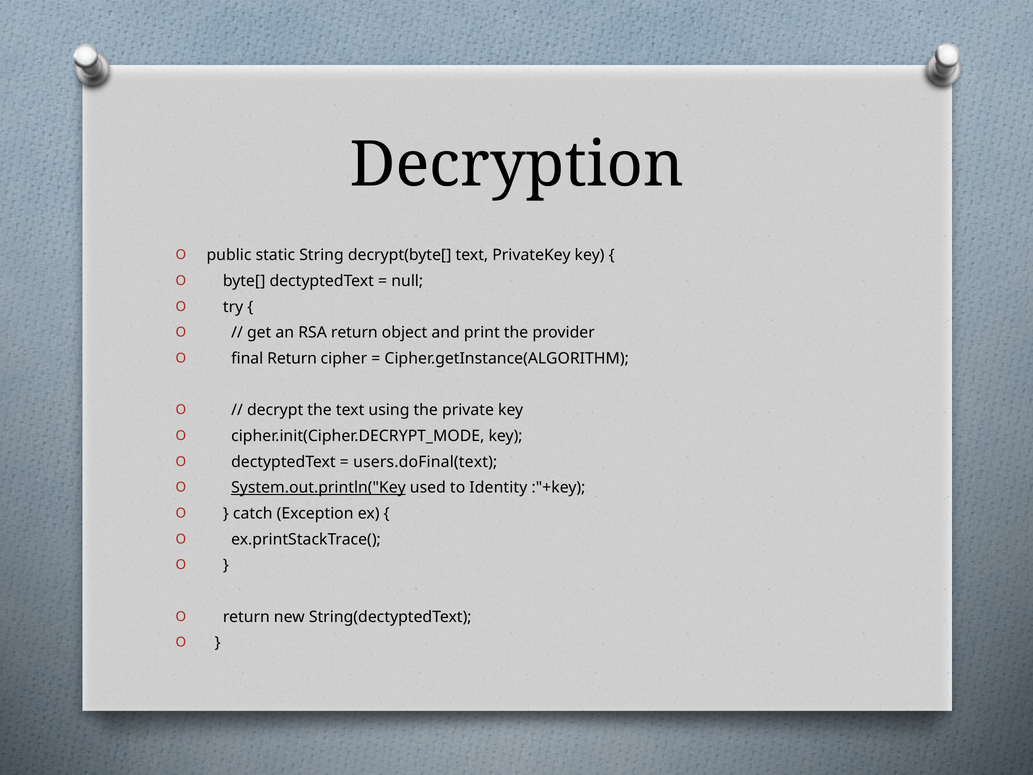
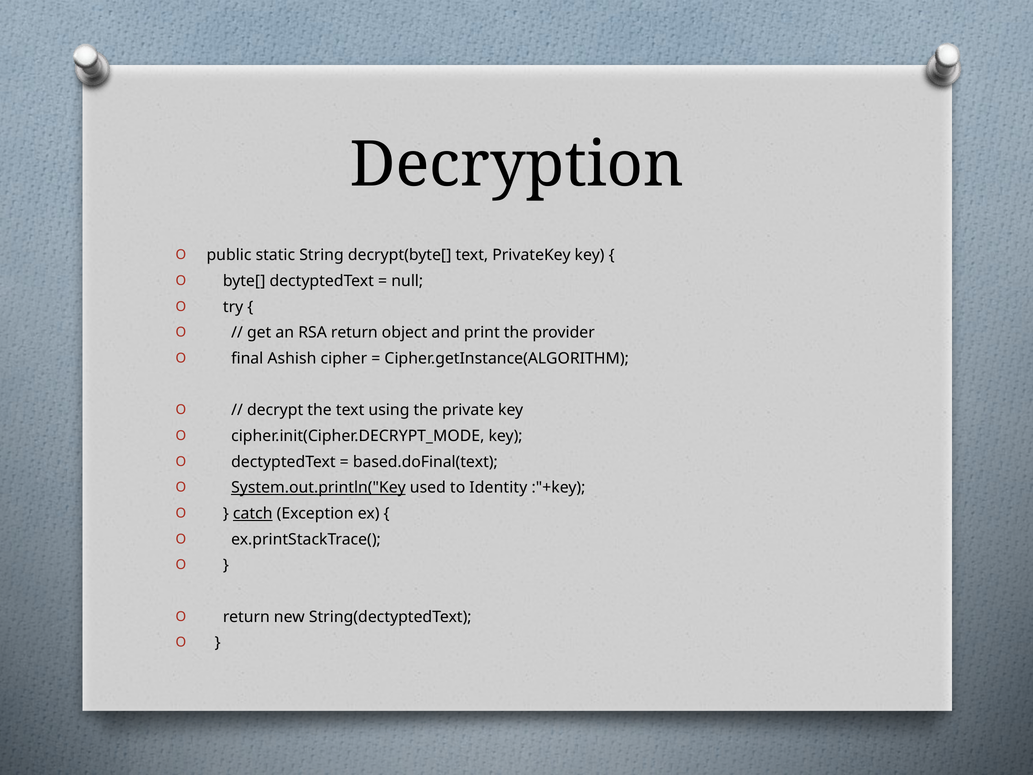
final Return: Return -> Ashish
users.doFinal(text: users.doFinal(text -> based.doFinal(text
catch underline: none -> present
